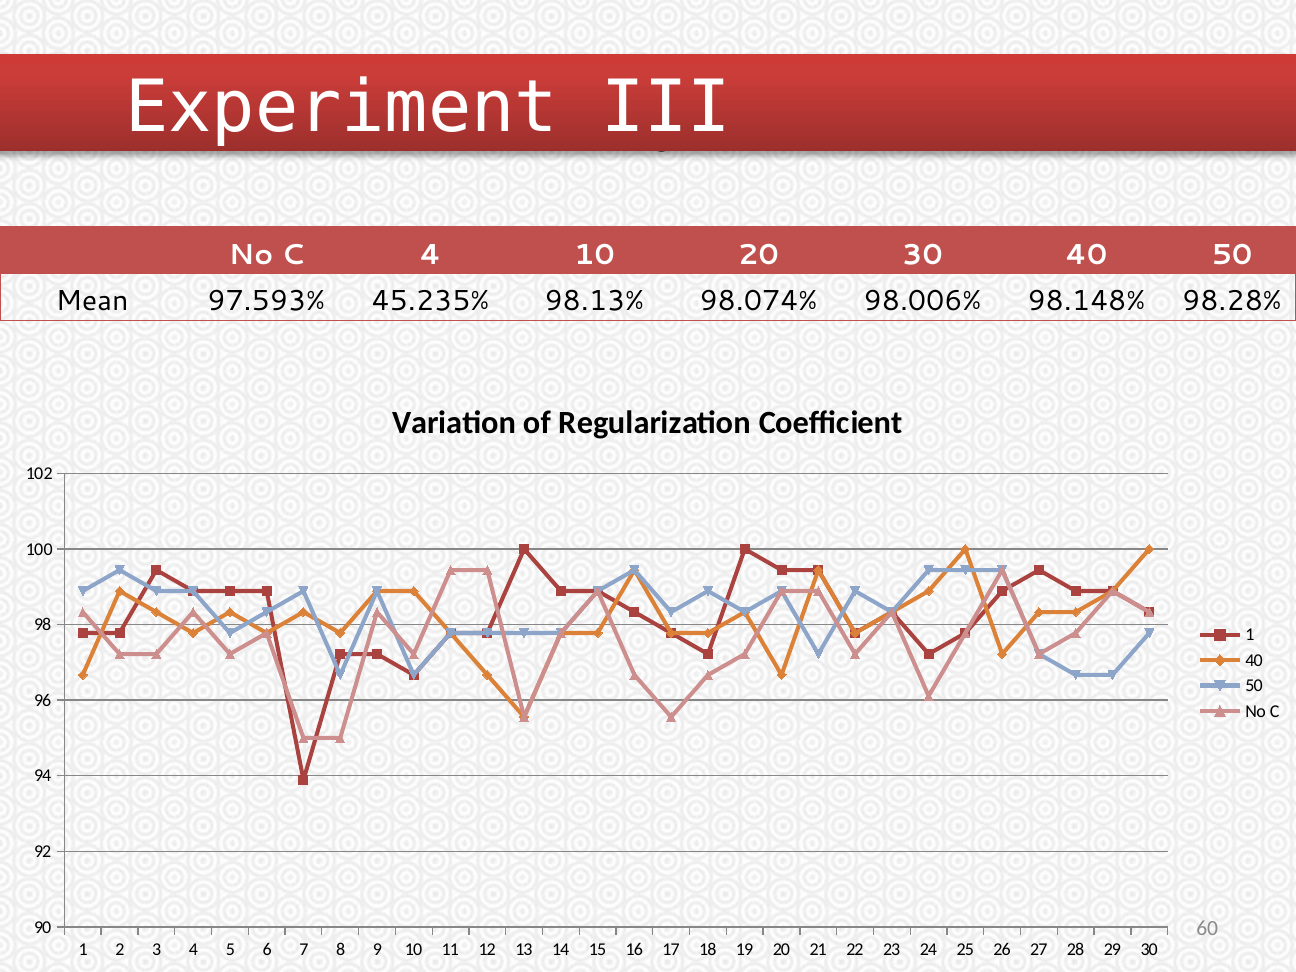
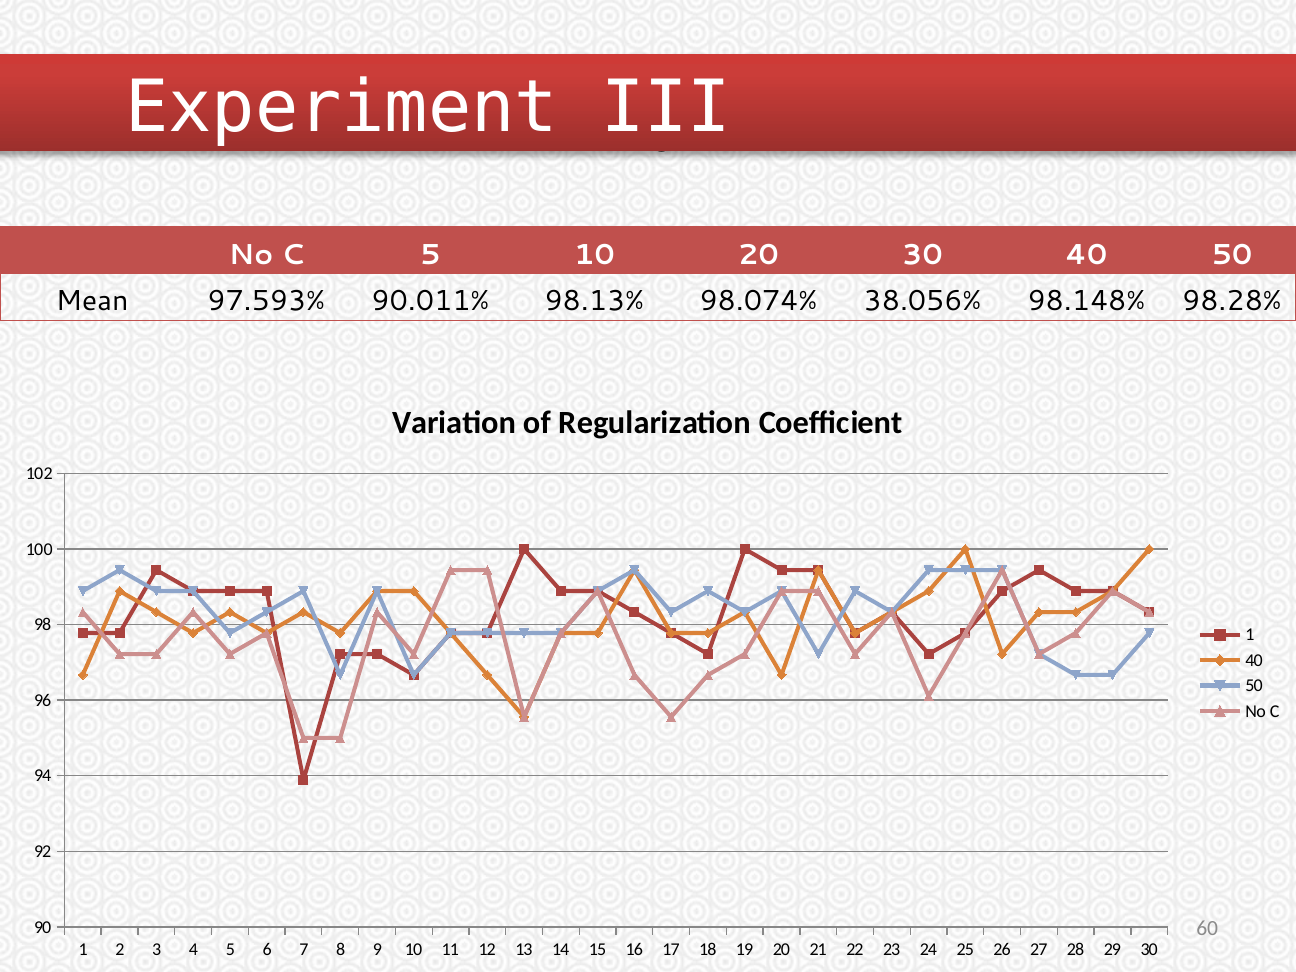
C 4: 4 -> 5
45.235%: 45.235% -> 90.011%
98.006%: 98.006% -> 38.056%
